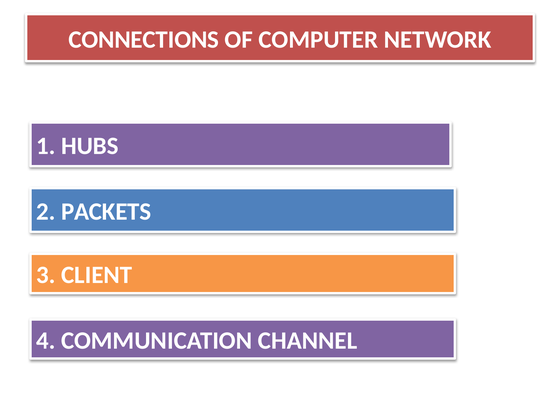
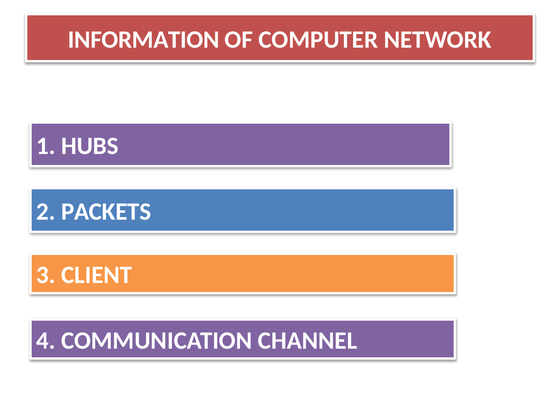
CONNECTIONS: CONNECTIONS -> INFORMATION
